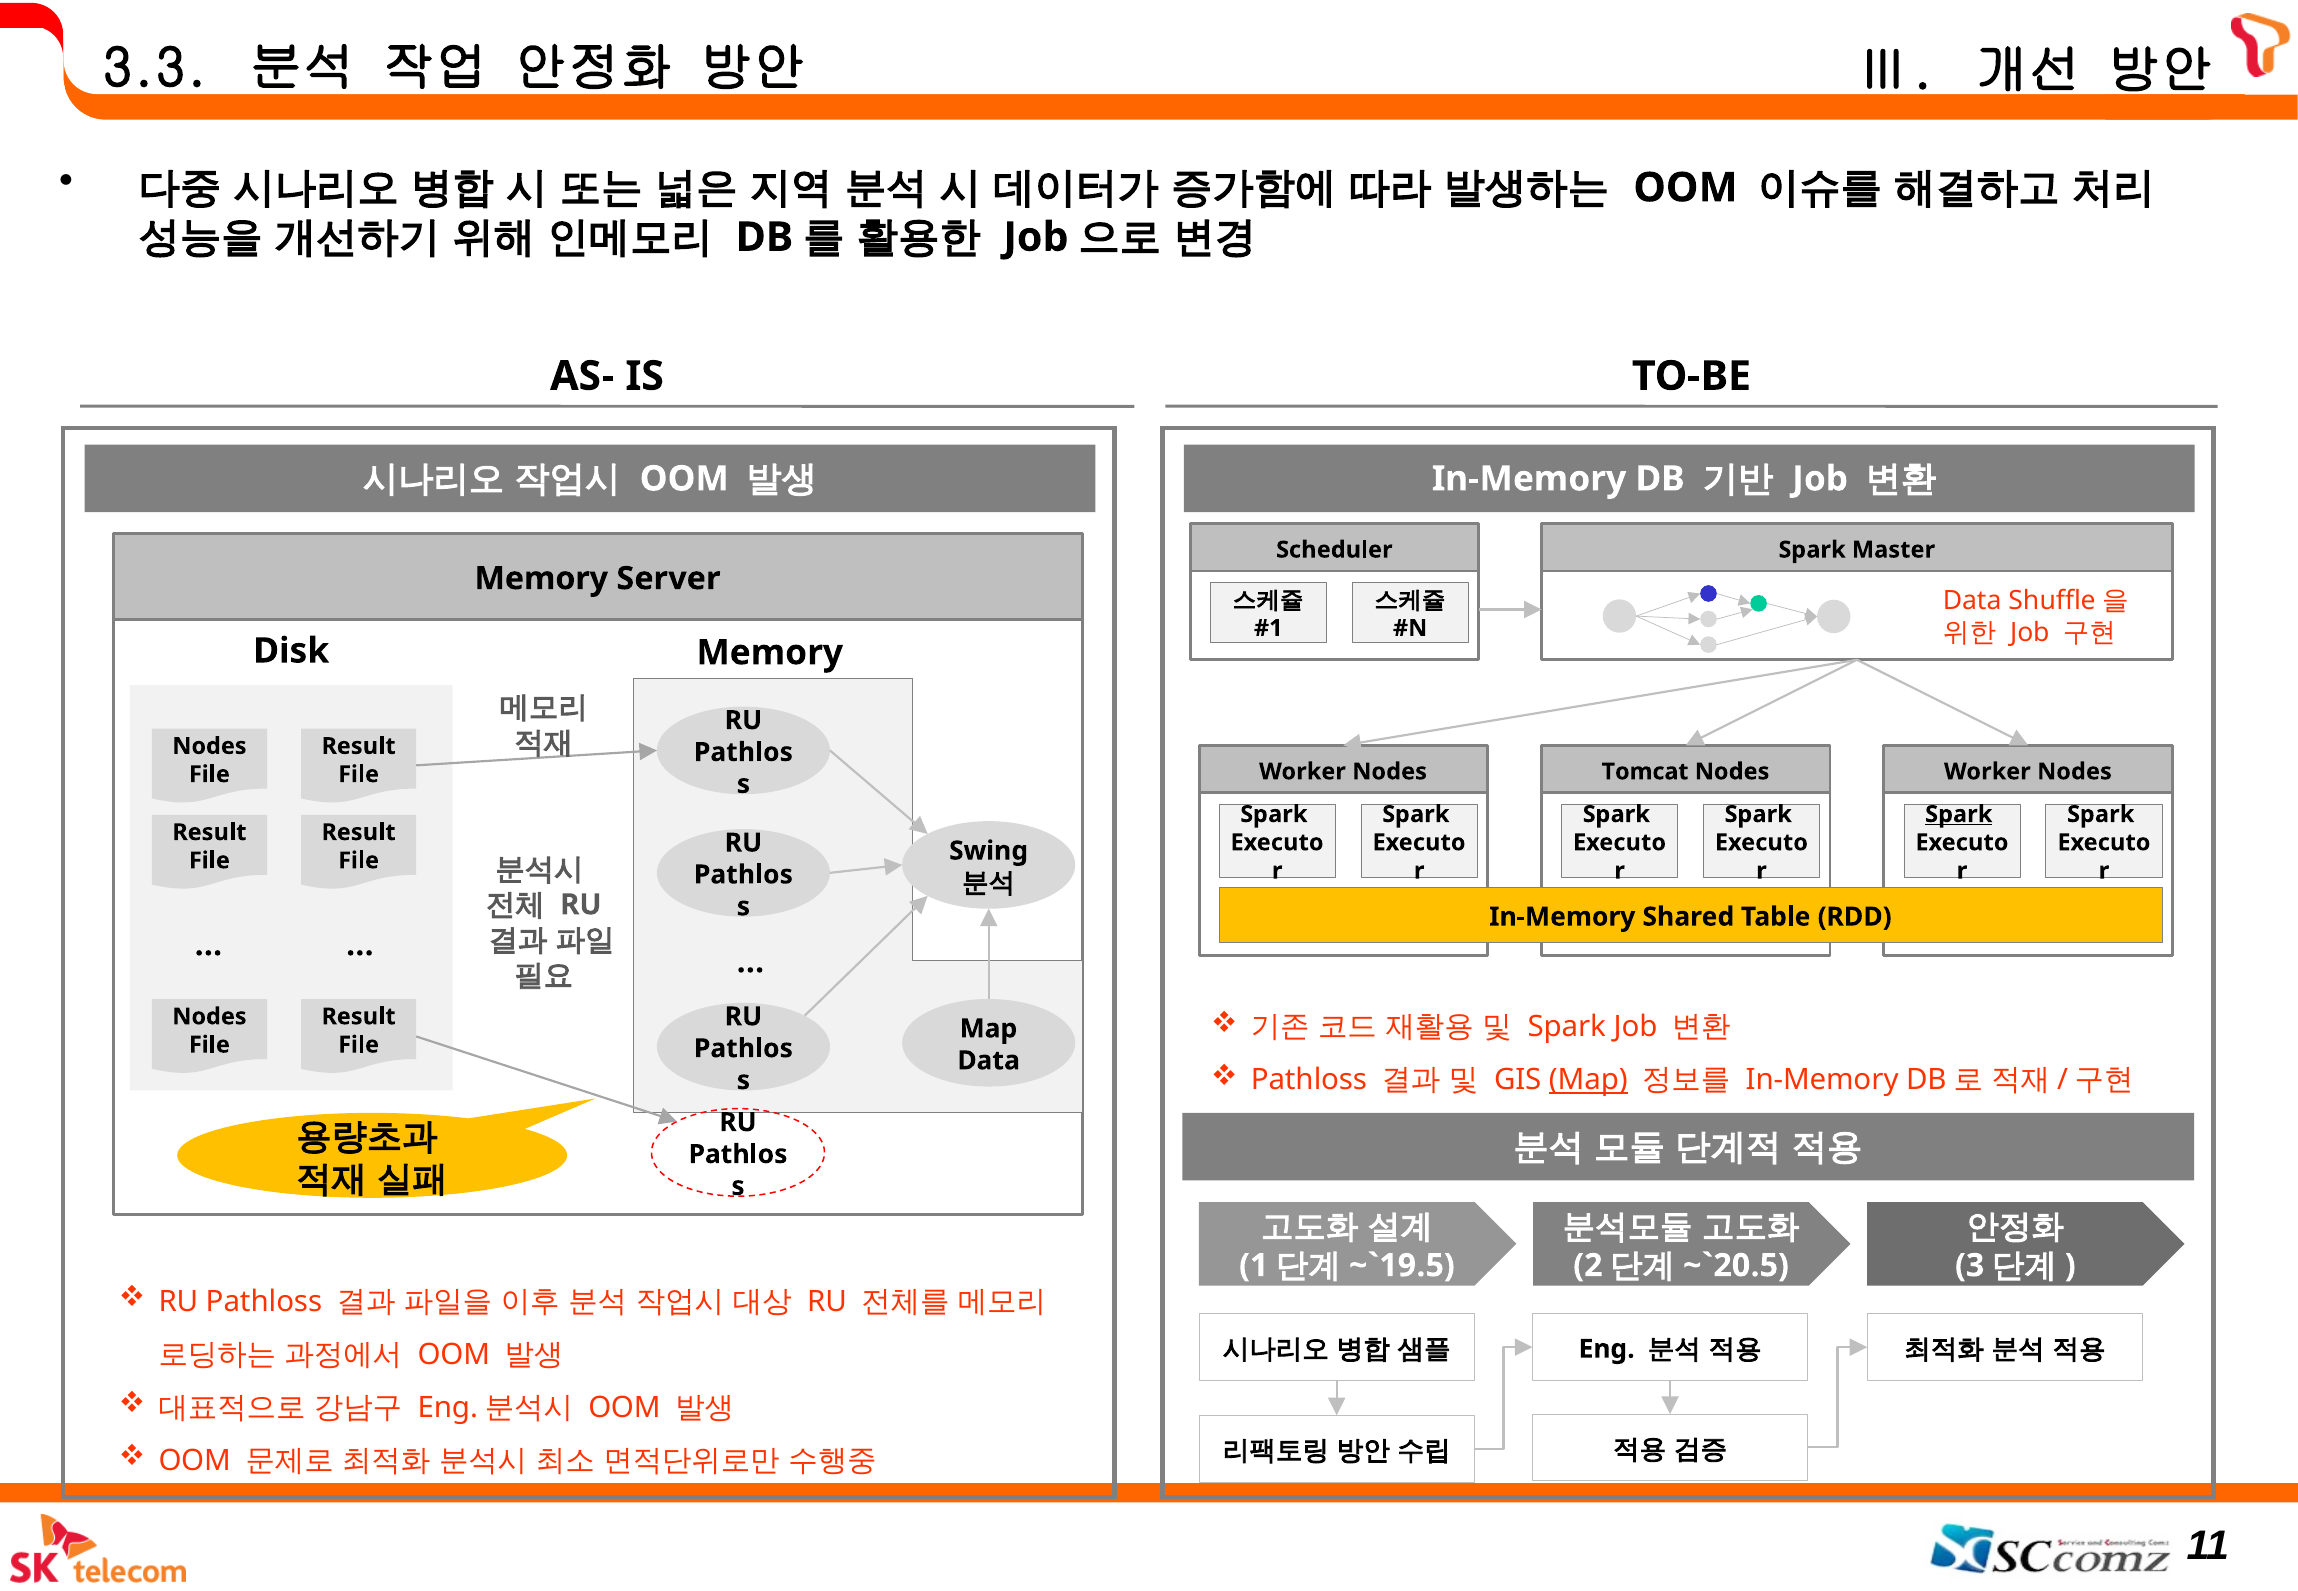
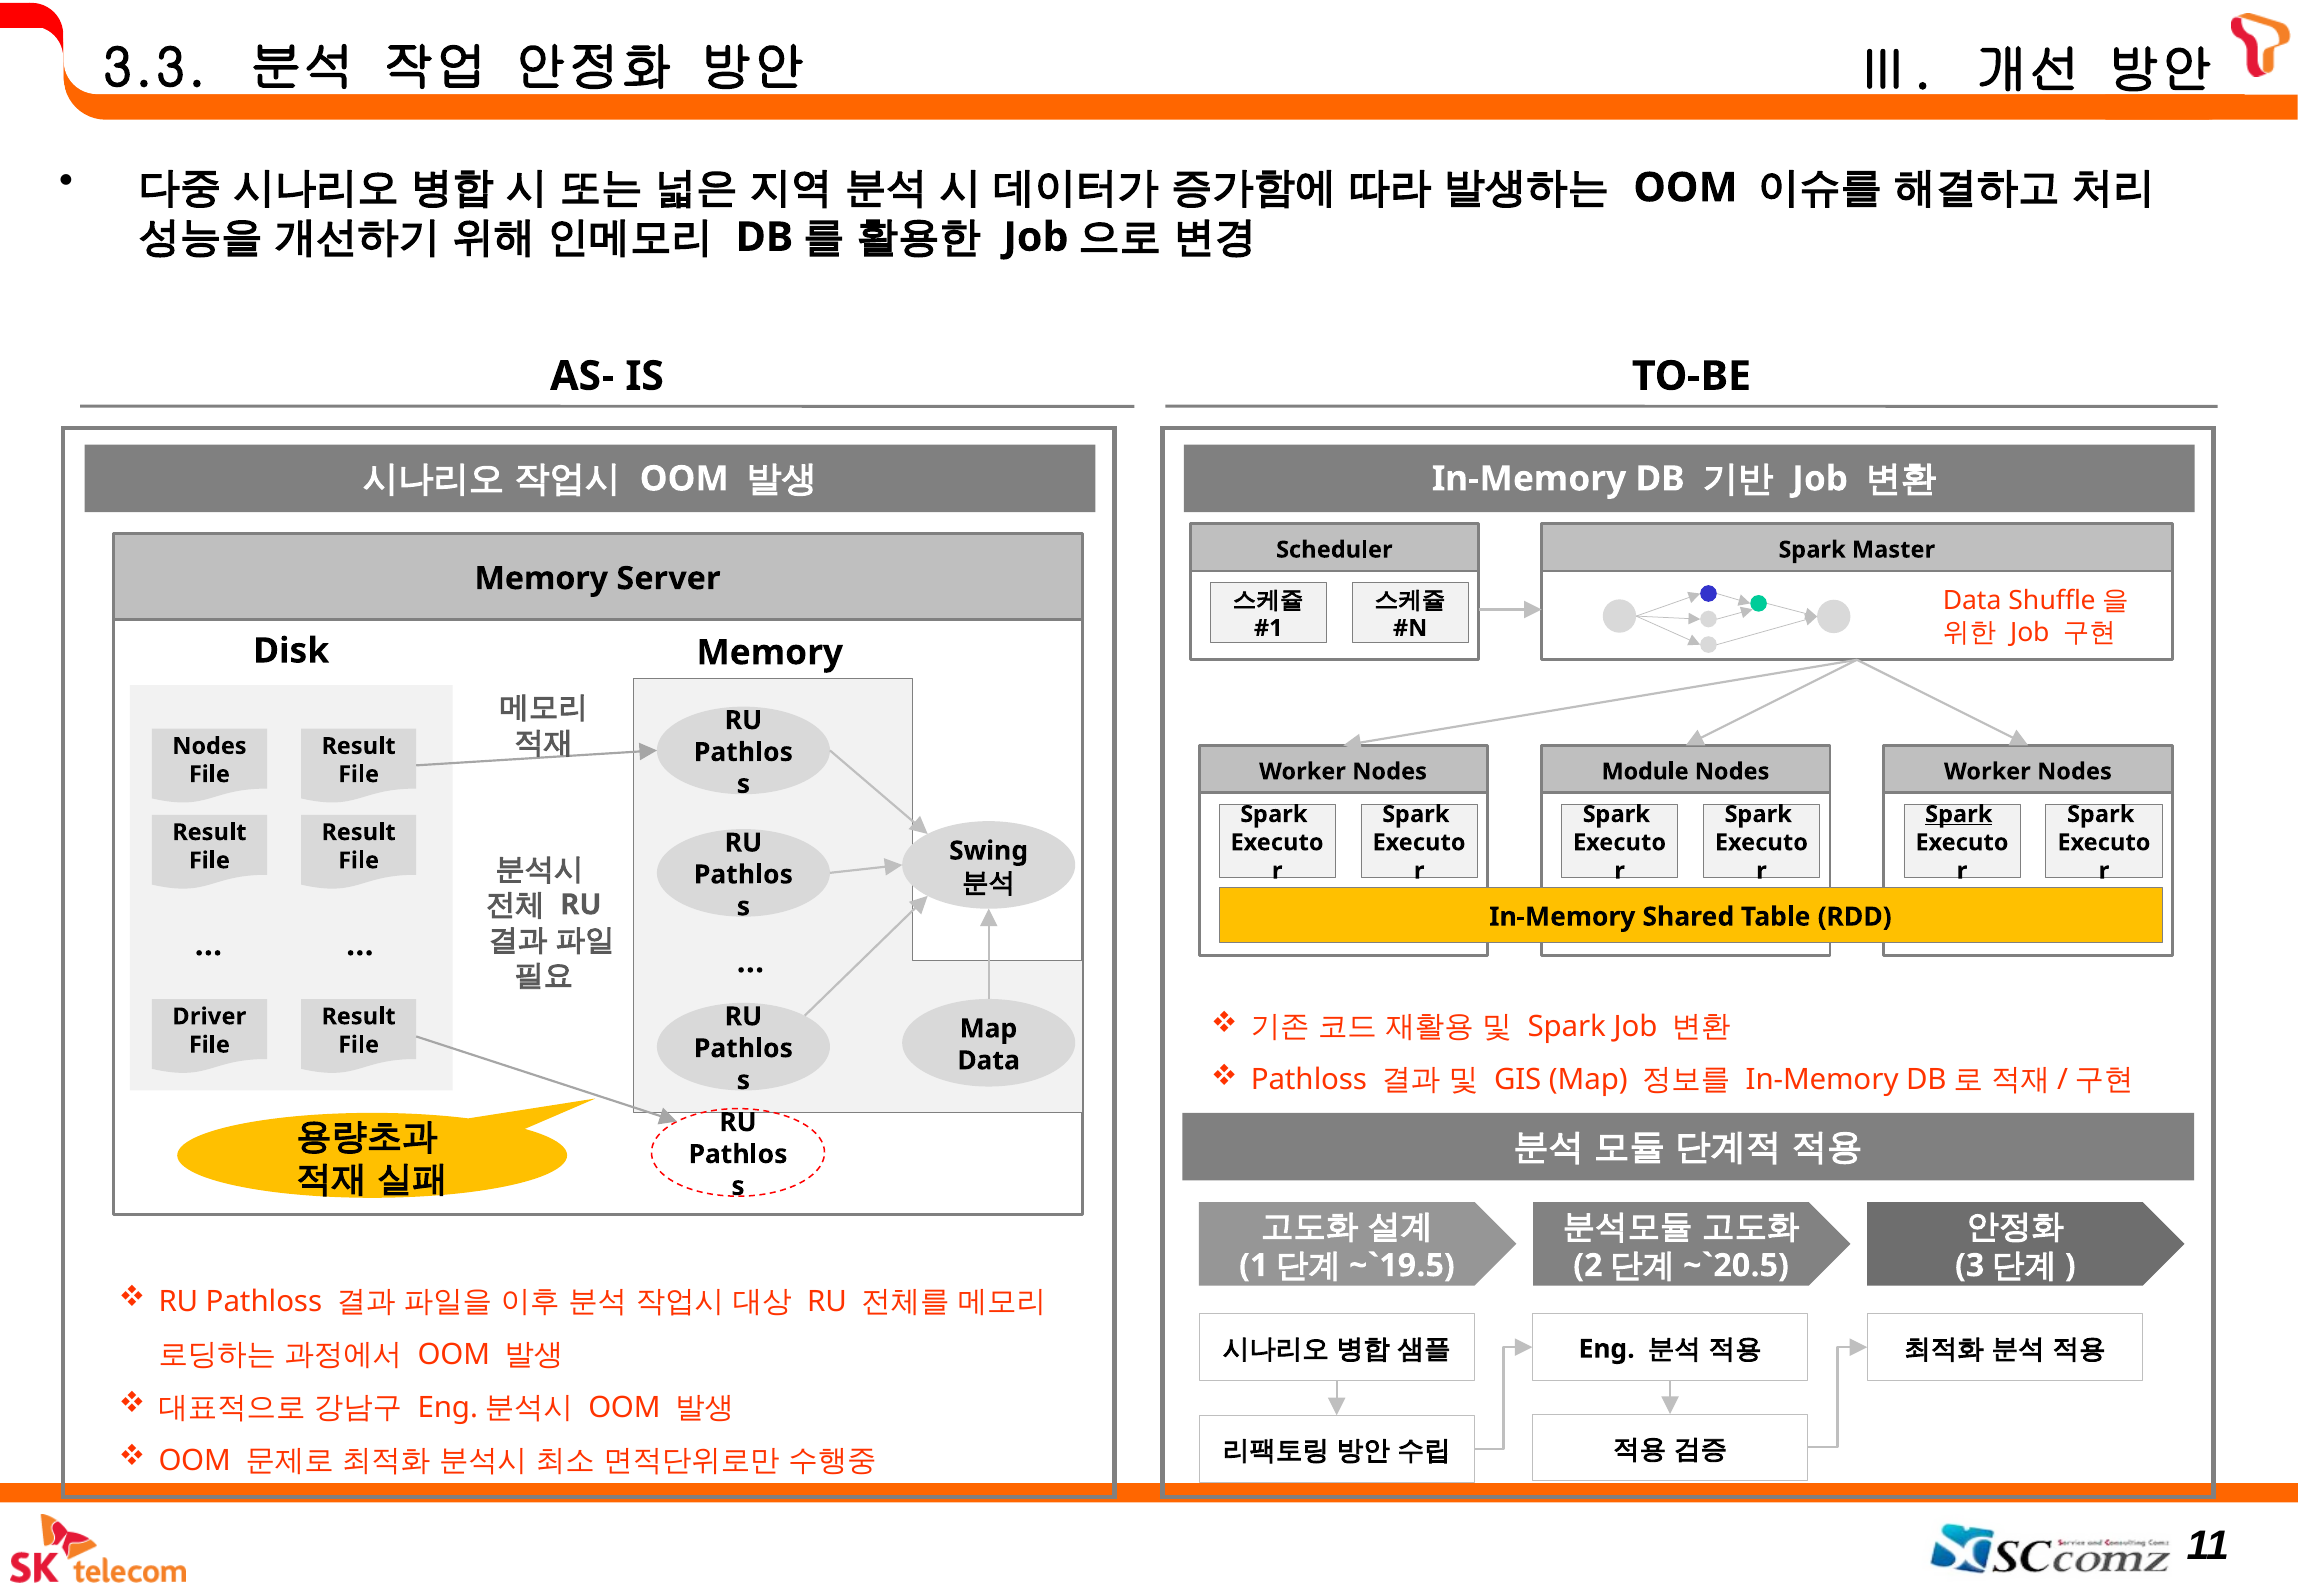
Tomcat: Tomcat -> Module
Nodes at (209, 1017): Nodes -> Driver
Map at (1588, 1080) underline: present -> none
